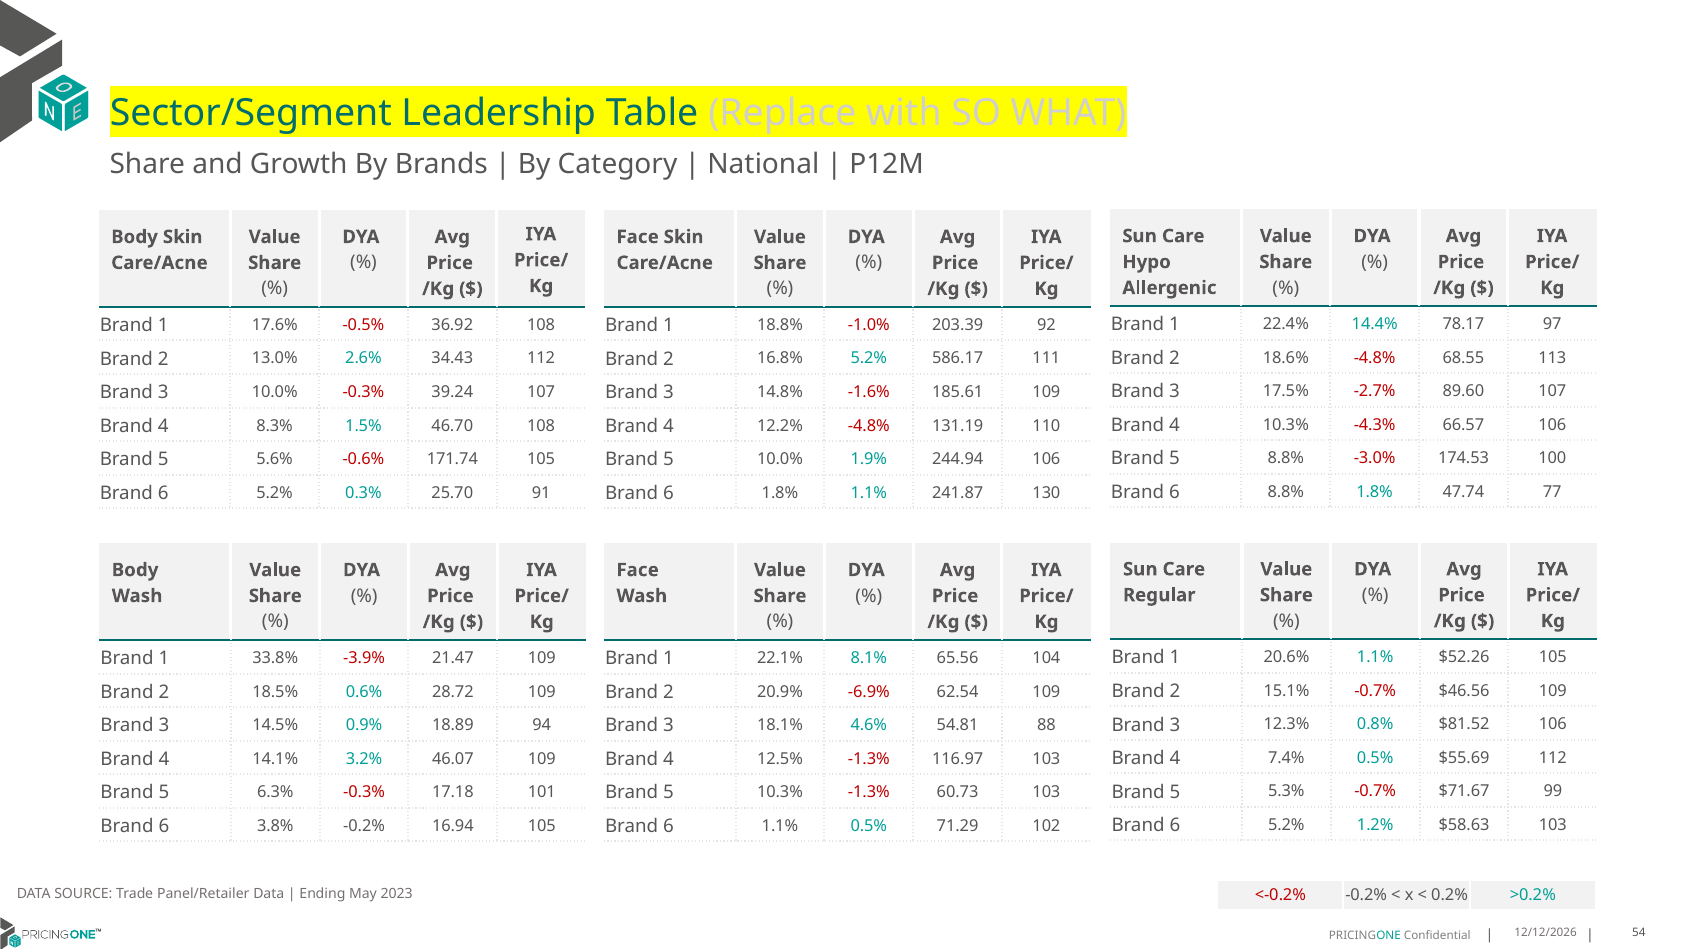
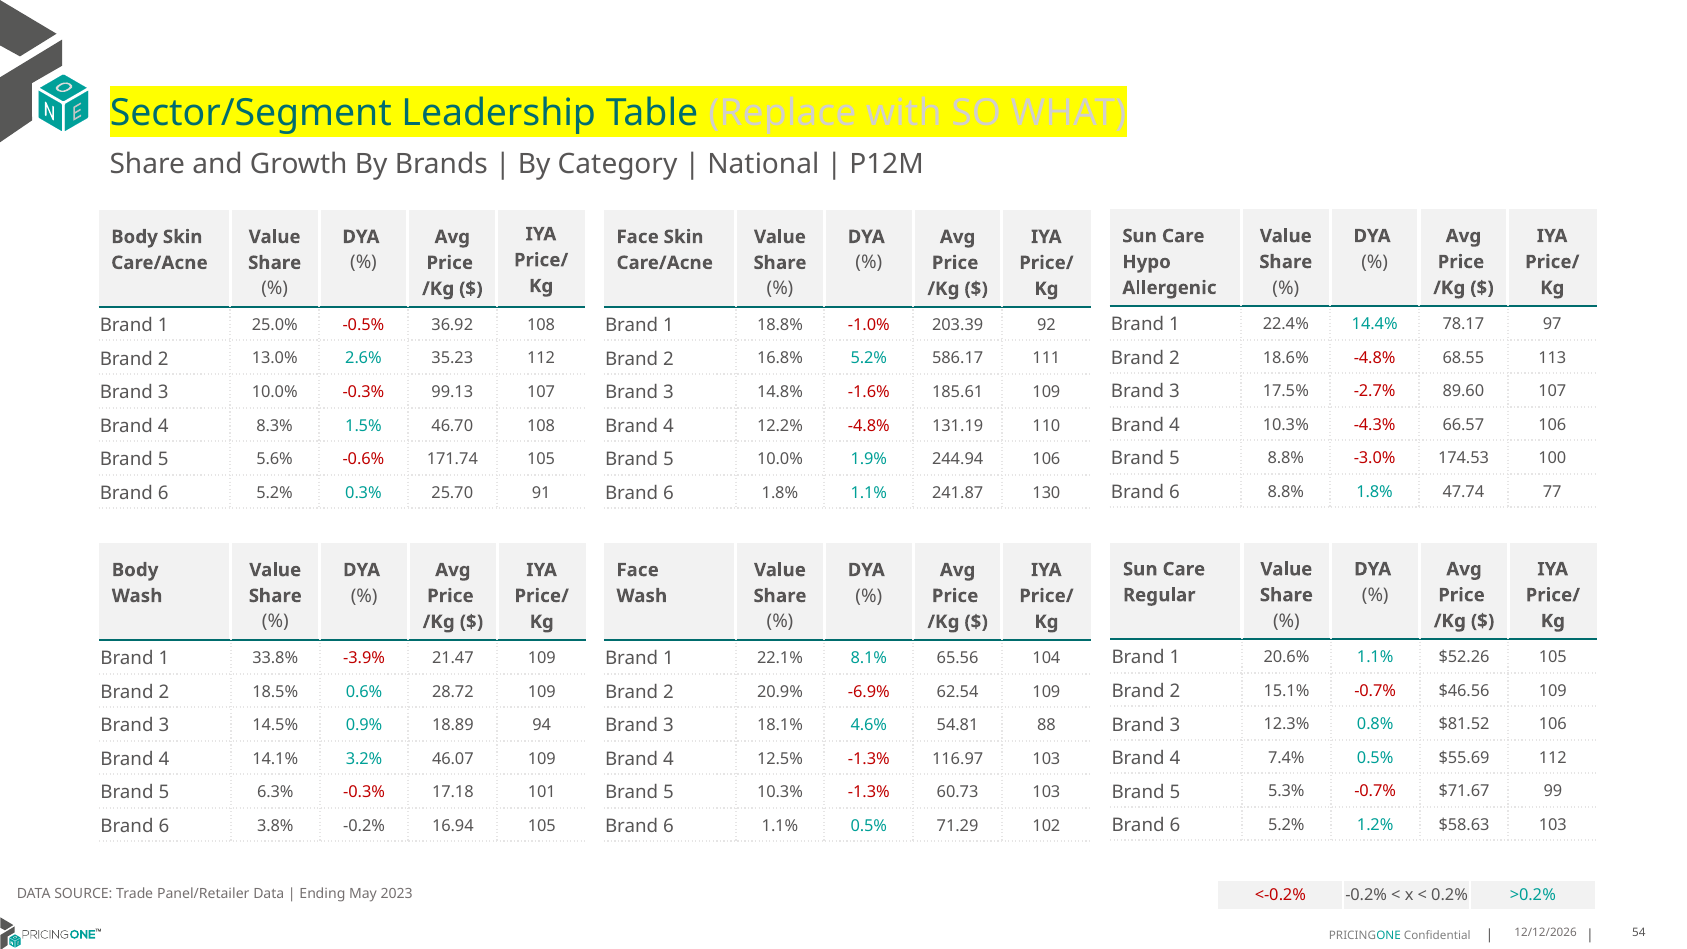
17.6%: 17.6% -> 25.0%
34.43: 34.43 -> 35.23
39.24: 39.24 -> 99.13
